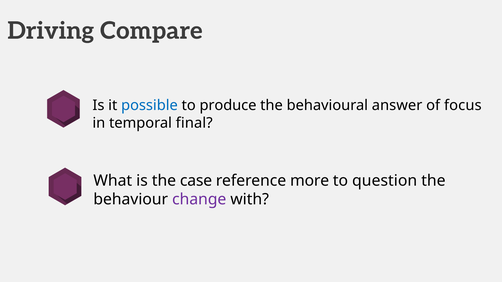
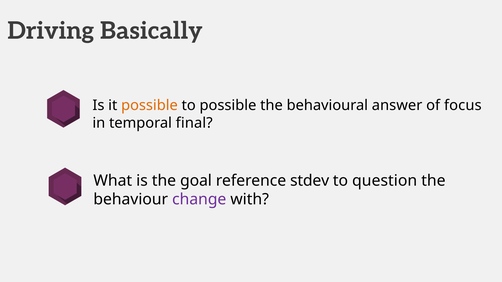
Compare: Compare -> Basically
possible at (149, 106) colour: blue -> orange
to produce: produce -> possible
case: case -> goal
more: more -> stdev
